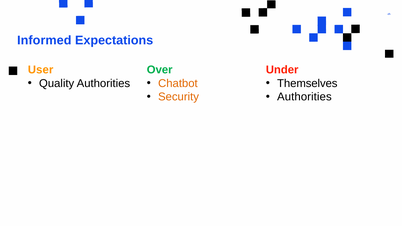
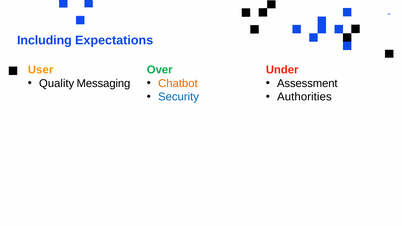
Informed: Informed -> Including
Quality Authorities: Authorities -> Messaging
Themselves: Themselves -> Assessment
Security colour: orange -> blue
